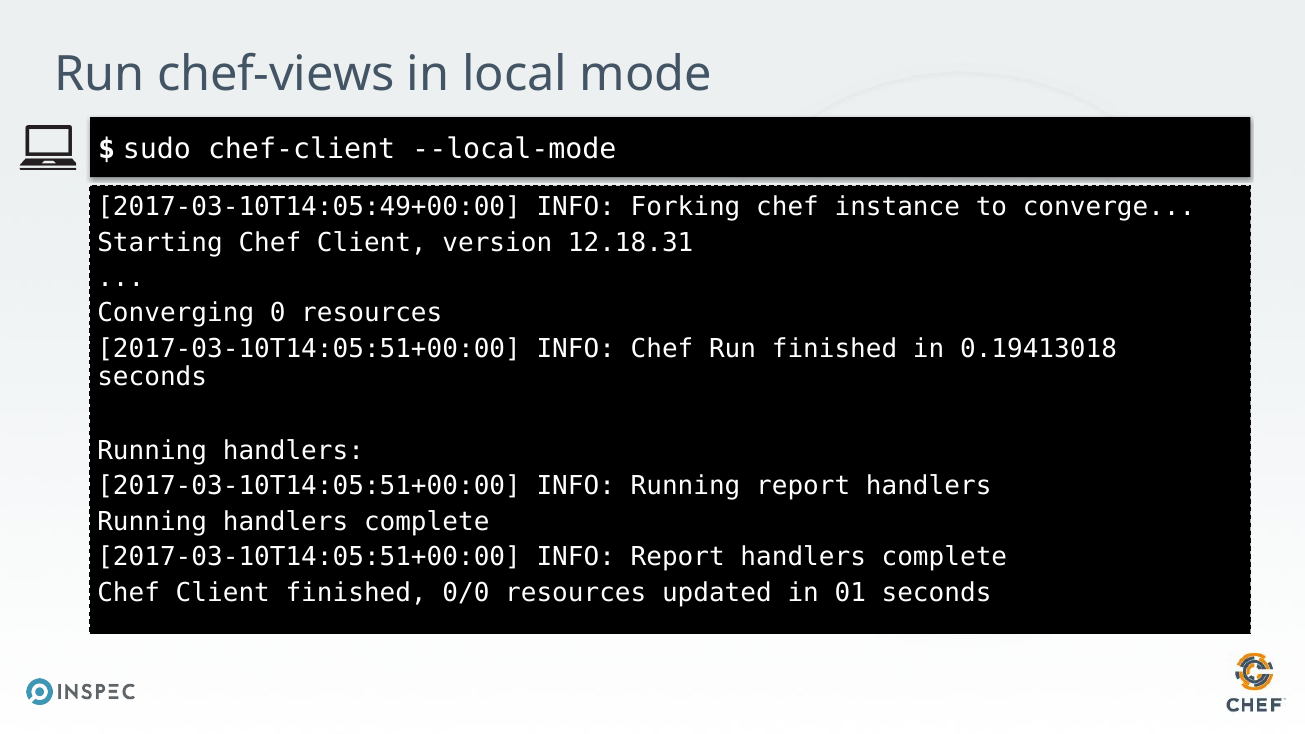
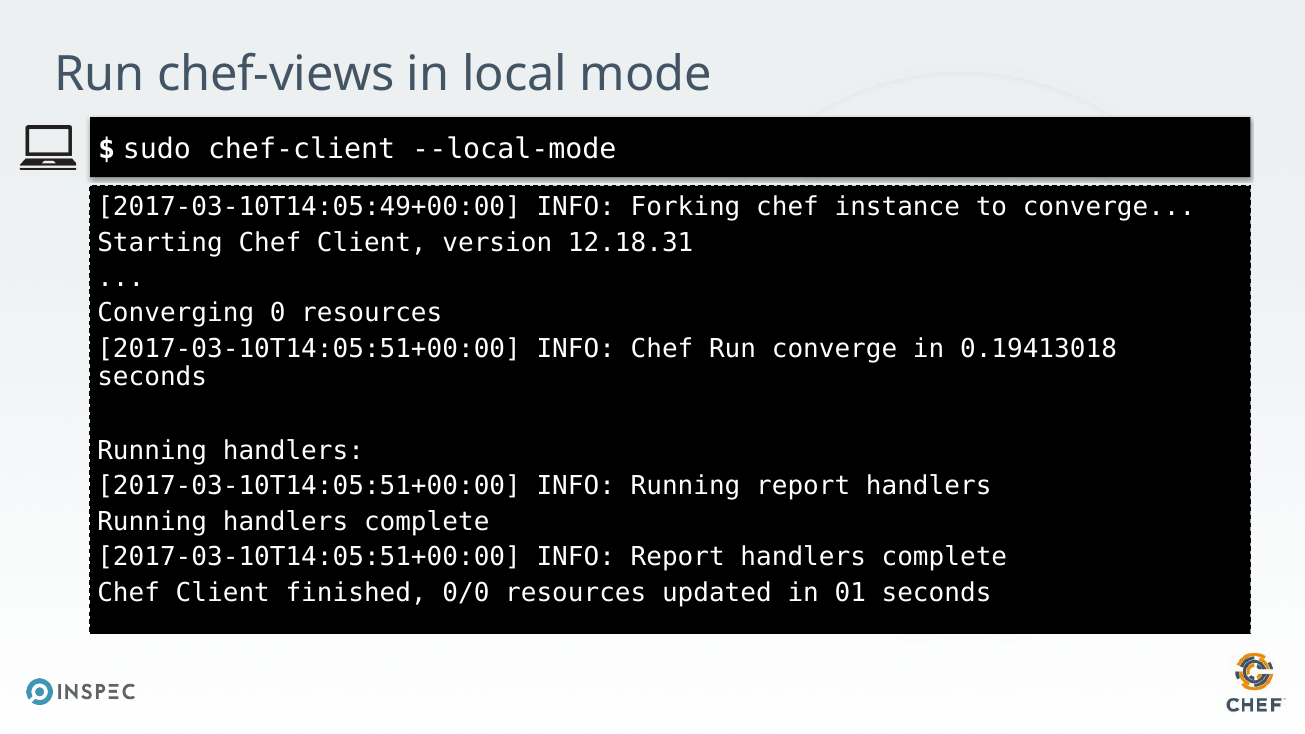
Run finished: finished -> converge
